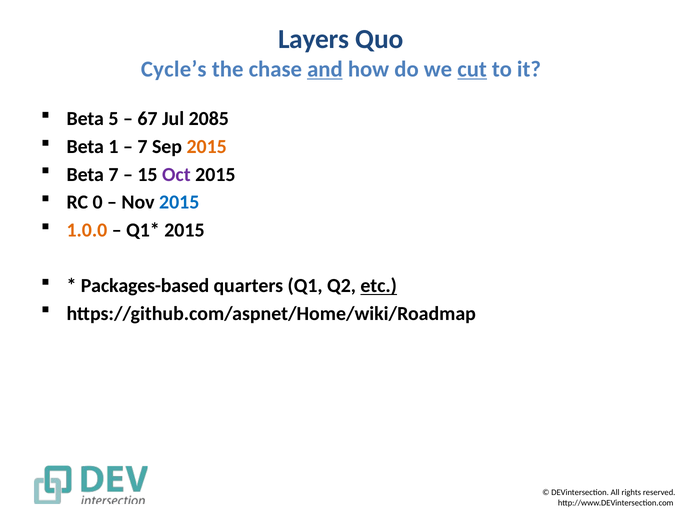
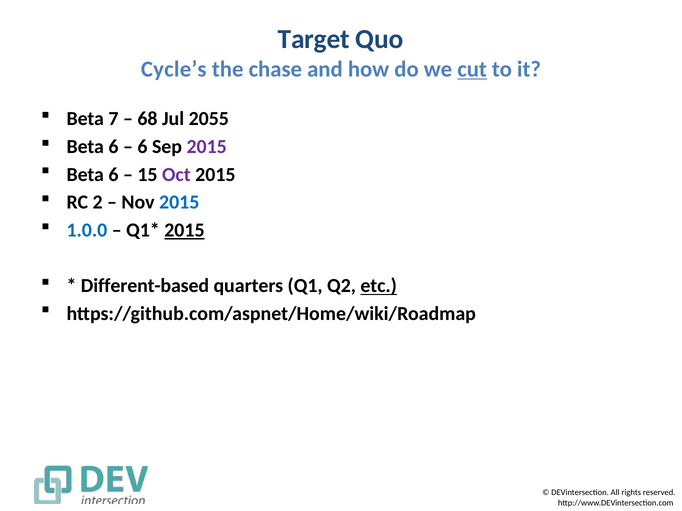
Layers: Layers -> Target
and underline: present -> none
5: 5 -> 7
67: 67 -> 68
2085: 2085 -> 2055
1 at (113, 147): 1 -> 6
7 at (142, 147): 7 -> 6
2015 at (207, 147) colour: orange -> purple
7 at (113, 175): 7 -> 6
0: 0 -> 2
1.0.0 colour: orange -> blue
2015 at (184, 230) underline: none -> present
Packages-based: Packages-based -> Different-based
